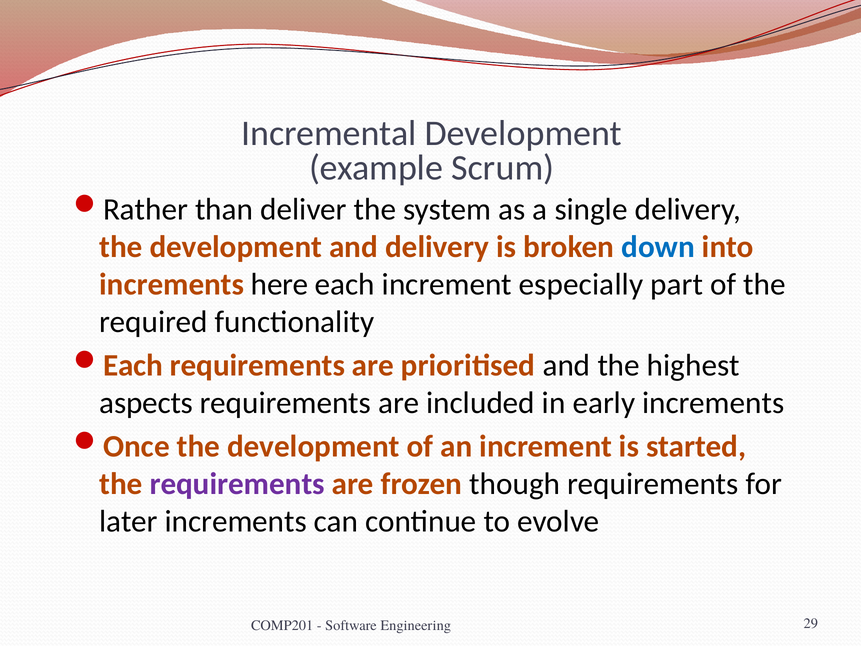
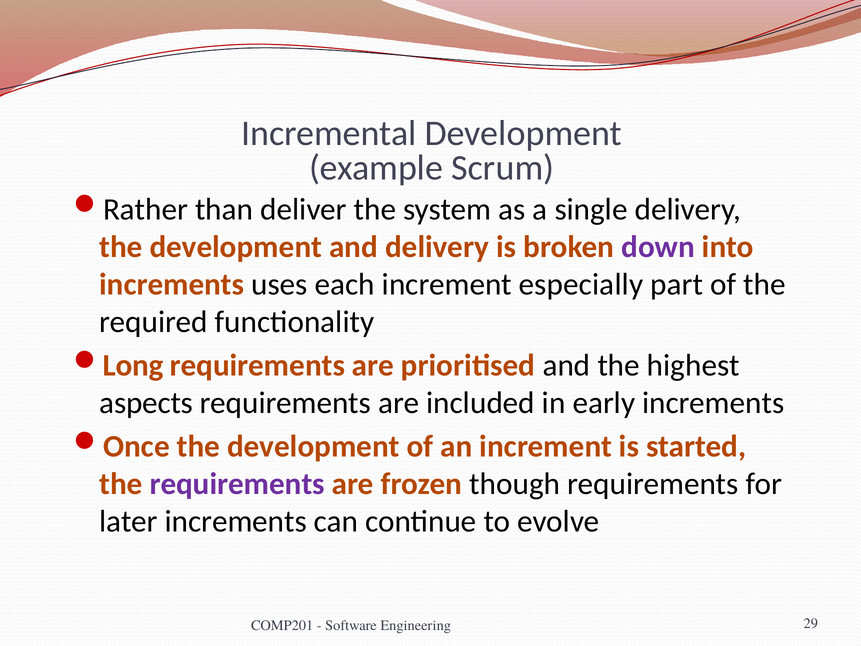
down colour: blue -> purple
here: here -> uses
Each at (133, 365): Each -> Long
